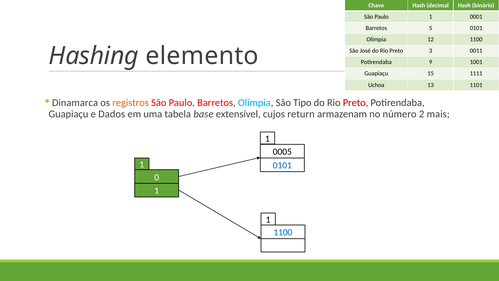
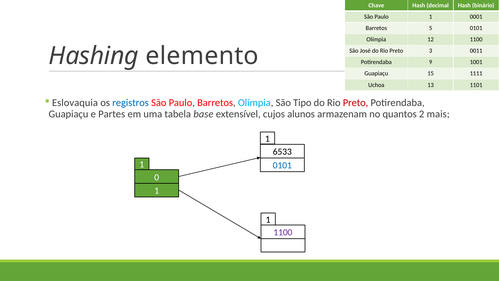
Dinamarca: Dinamarca -> Eslovaquia
registros colour: orange -> blue
Dados: Dados -> Partes
return: return -> alunos
número: número -> quantos
0005: 0005 -> 6533
1100 at (283, 232) colour: blue -> purple
